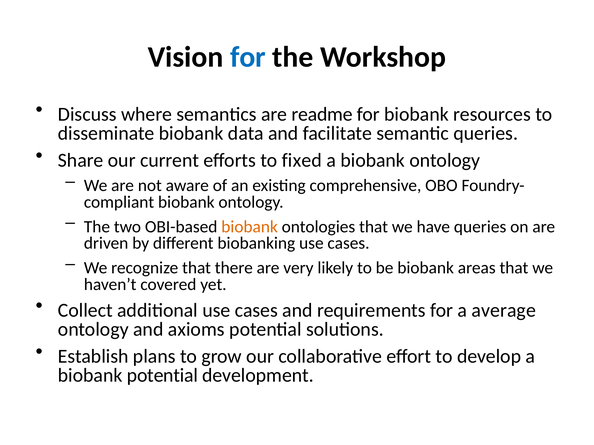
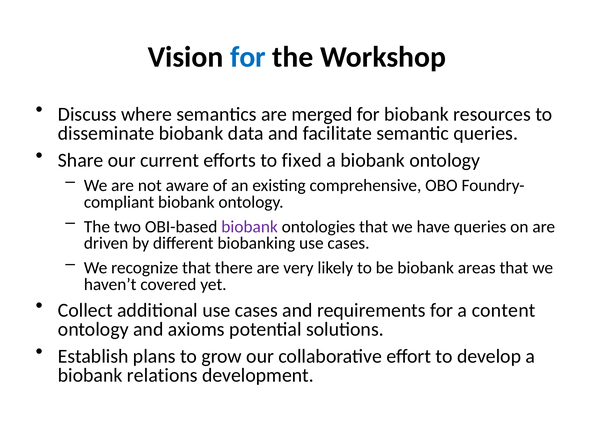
readme: readme -> merged
biobank at (250, 227) colour: orange -> purple
average: average -> content
biobank potential: potential -> relations
